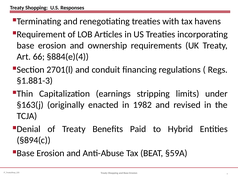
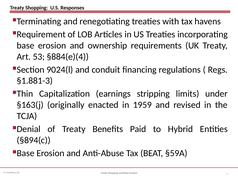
66: 66 -> 53
2701(l: 2701(l -> 9024(l
1982: 1982 -> 1959
